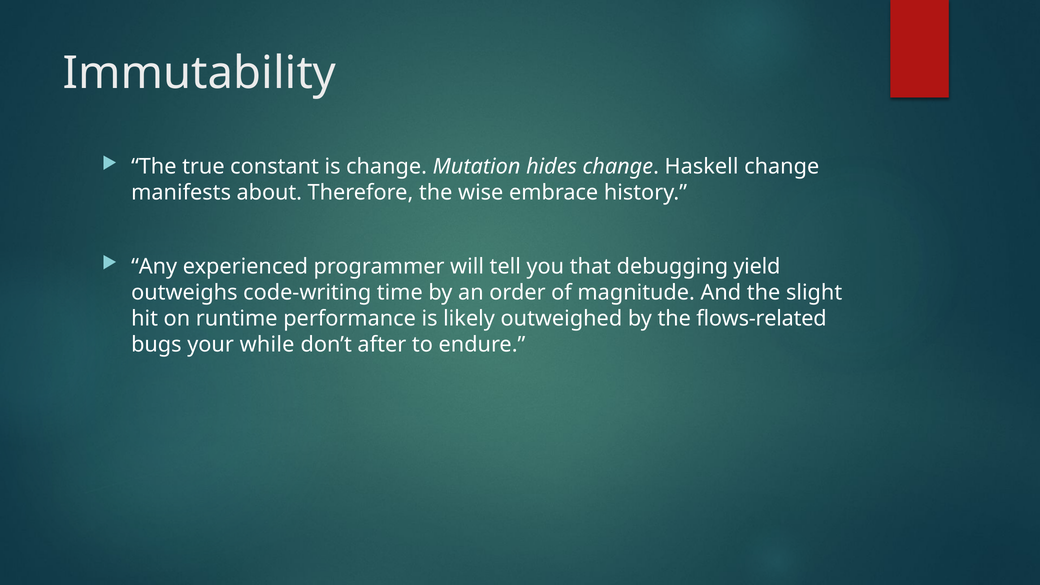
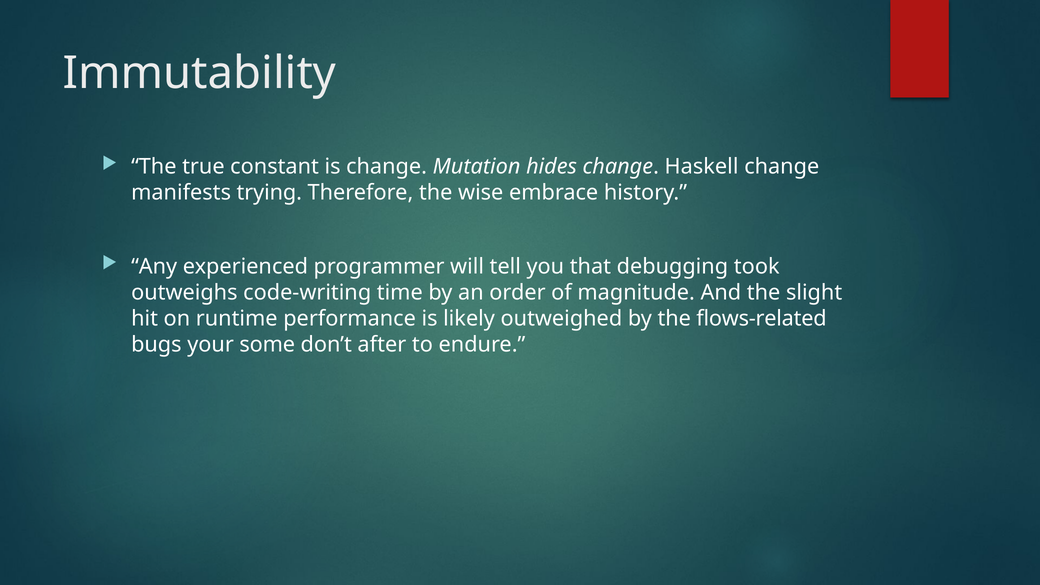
about: about -> trying
yield: yield -> took
while: while -> some
